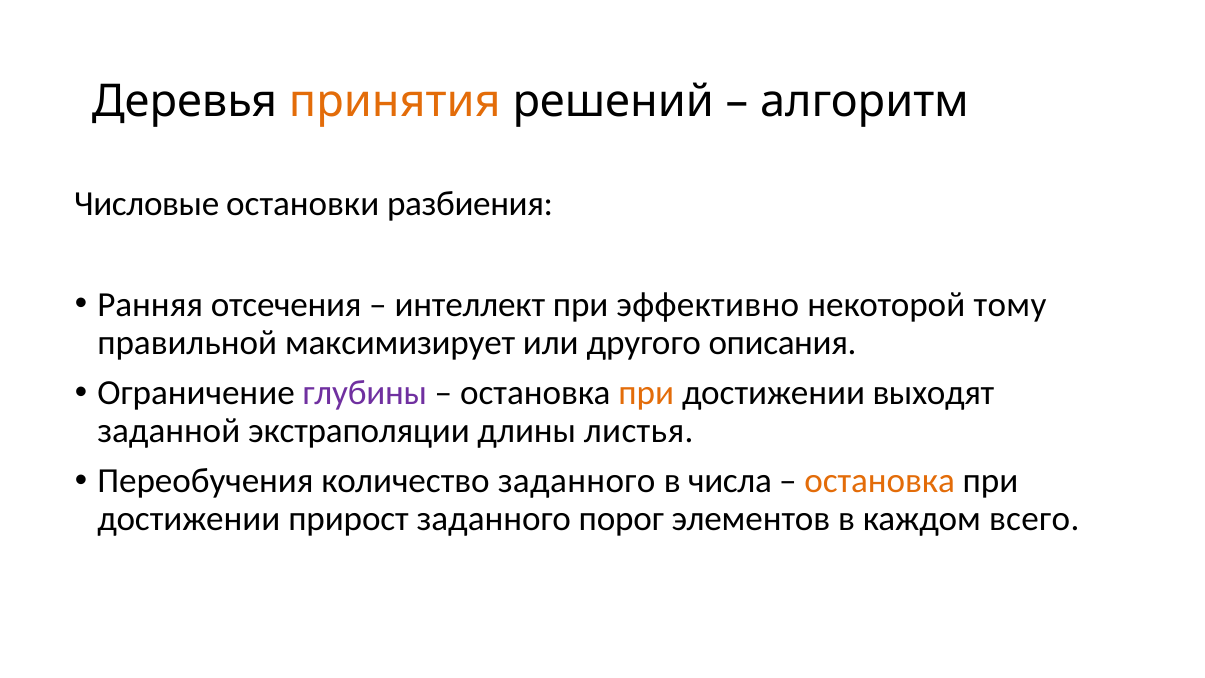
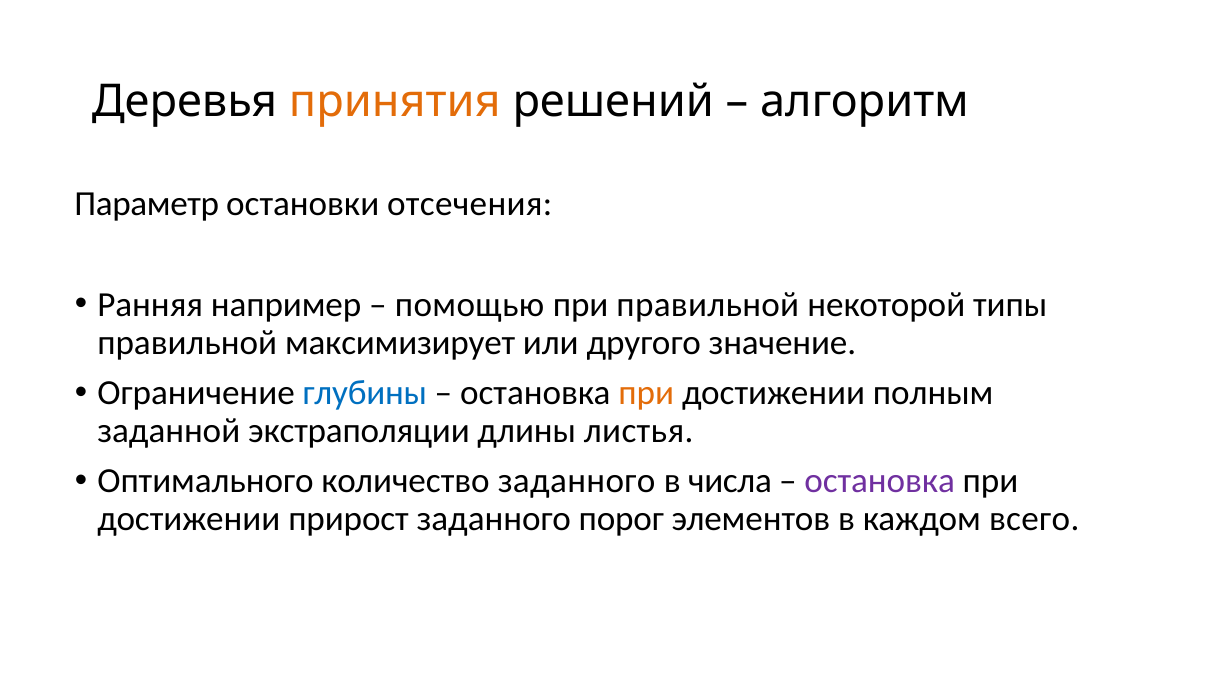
Числовые: Числовые -> Параметр
разбиения: разбиения -> отсечения
отсечения: отсечения -> например
интеллект: интеллект -> помощью
при эффективно: эффективно -> правильной
тому: тому -> типы
описания: описания -> значение
глубины colour: purple -> blue
выходят: выходят -> полным
Переобучения: Переобучения -> Оптимального
остановка at (880, 481) colour: orange -> purple
